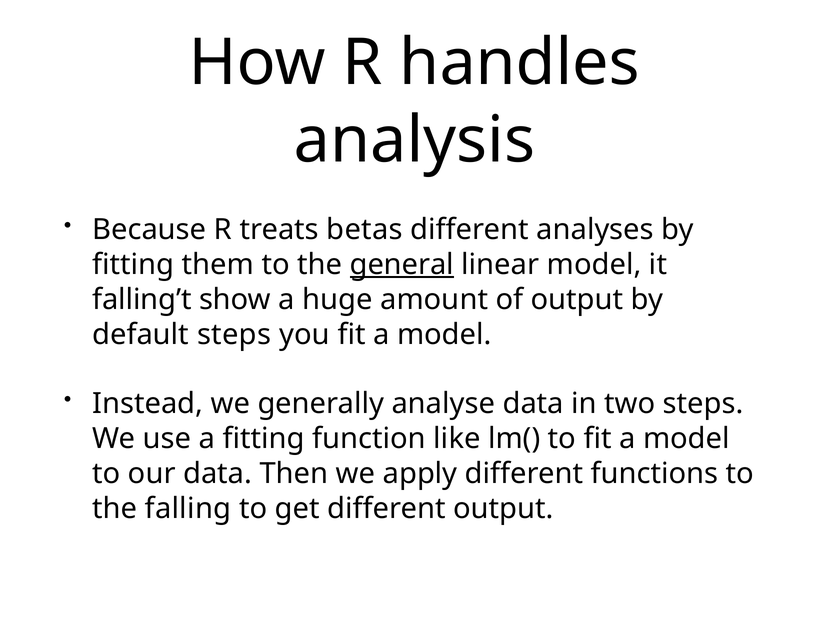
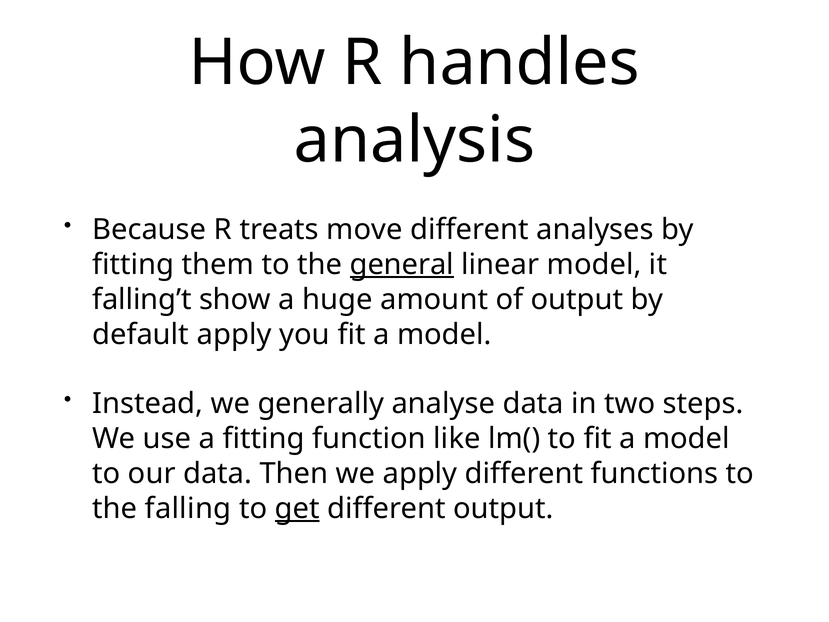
betas: betas -> move
default steps: steps -> apply
get underline: none -> present
